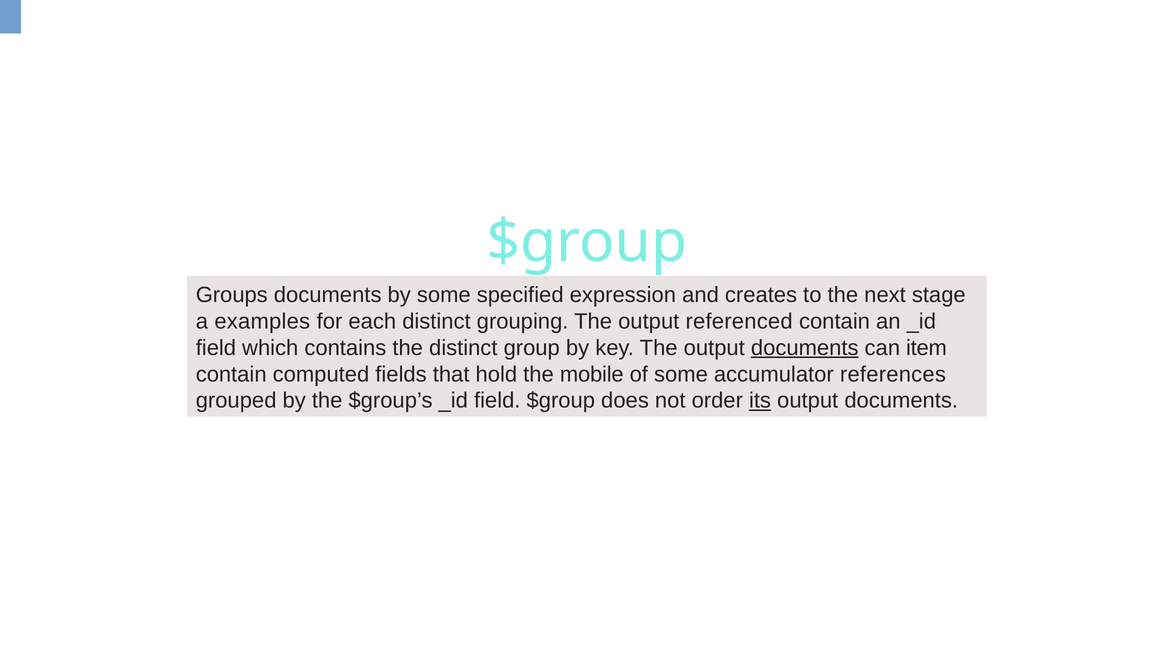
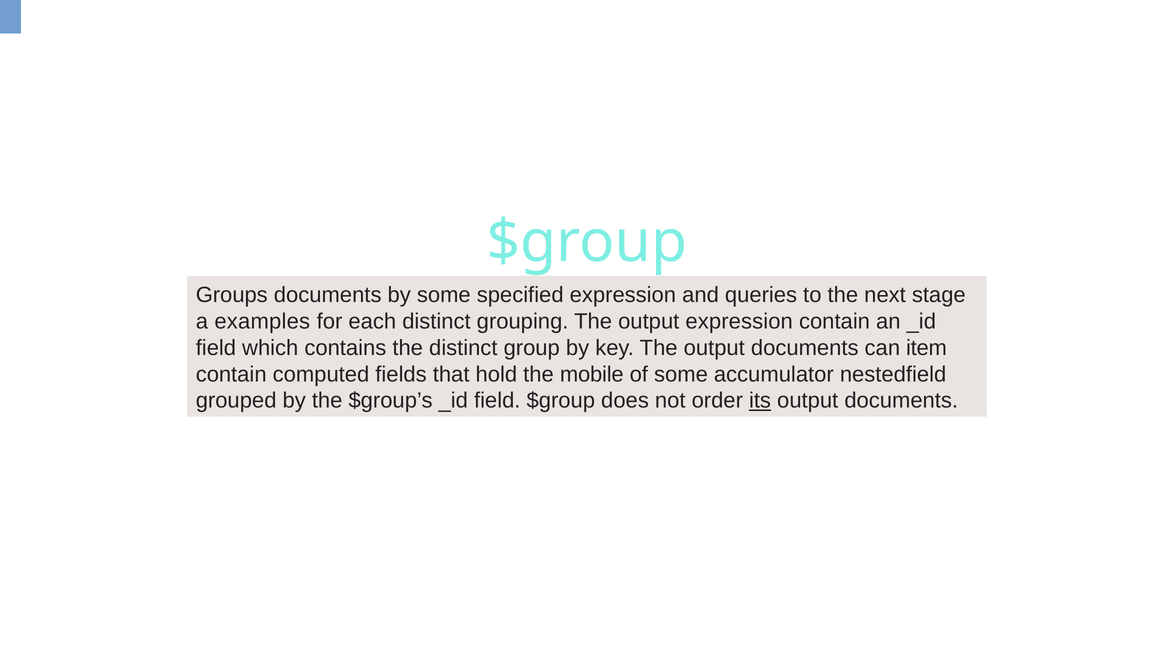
creates: creates -> queries
output referenced: referenced -> expression
documents at (805, 347) underline: present -> none
references: references -> nestedfield
